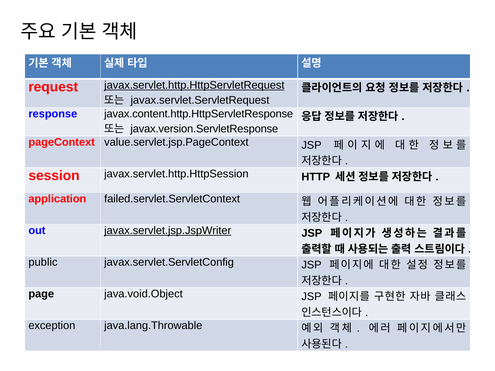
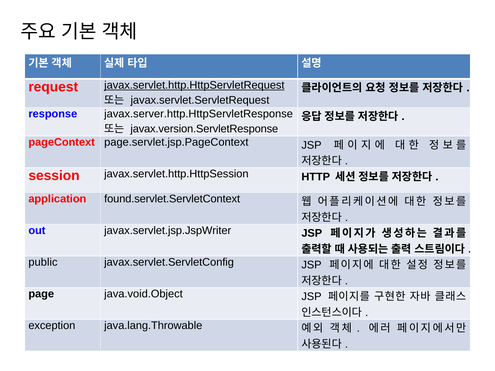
javax.content.http.HttpServletResponse: javax.content.http.HttpServletResponse -> javax.server.http.HttpServletResponse
value.servlet.jsp.PageContext: value.servlet.jsp.PageContext -> page.servlet.jsp.PageContext
failed.servlet.ServletContext: failed.servlet.ServletContext -> found.servlet.ServletContext
javax.servlet.jsp.JspWriter underline: present -> none
